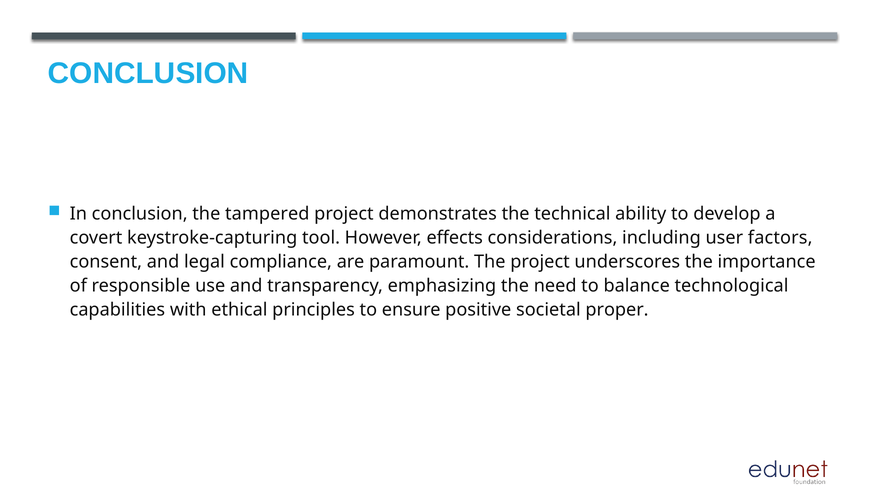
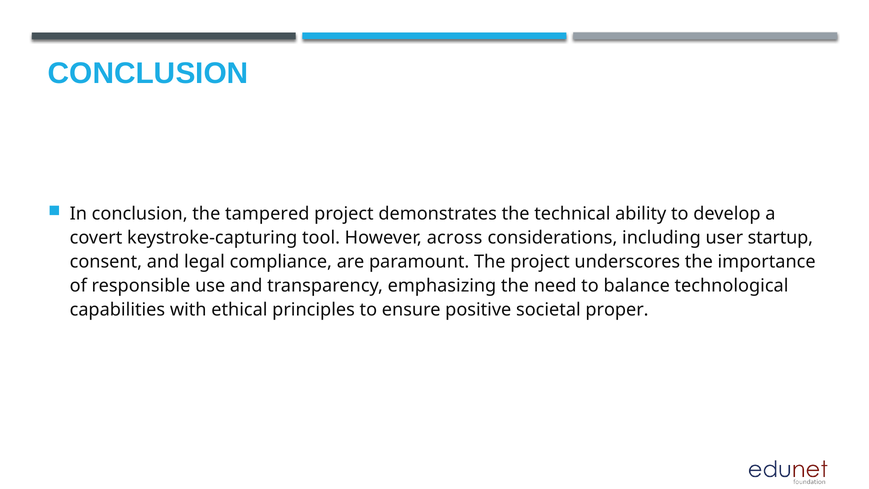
effects: effects -> across
factors: factors -> startup
